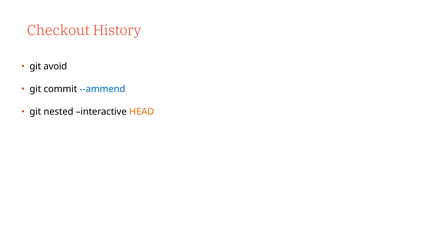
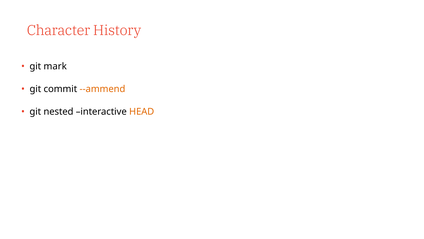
Checkout: Checkout -> Character
avoid: avoid -> mark
--ammend colour: blue -> orange
